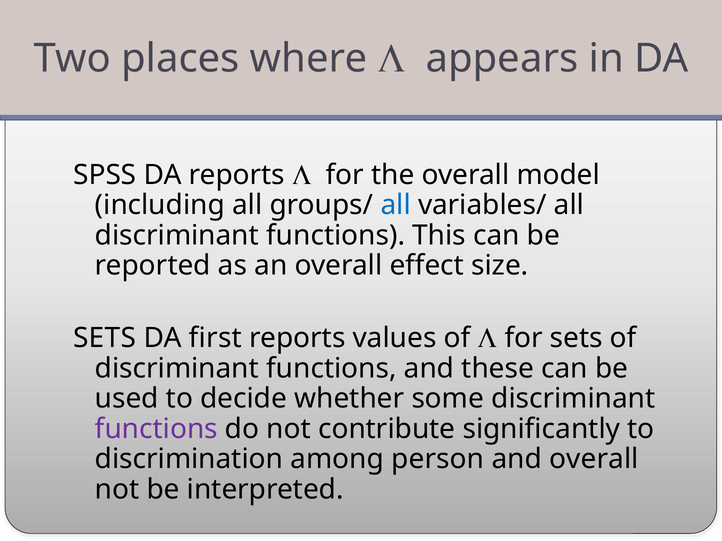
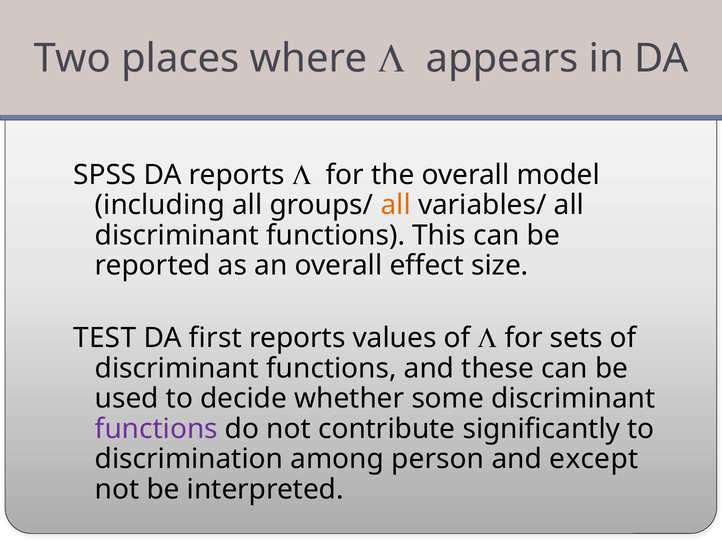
all at (396, 205) colour: blue -> orange
SETS at (105, 338): SETS -> TEST
and overall: overall -> except
